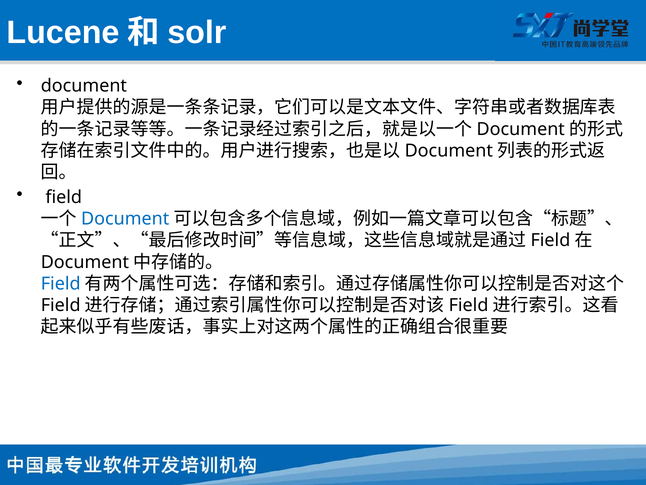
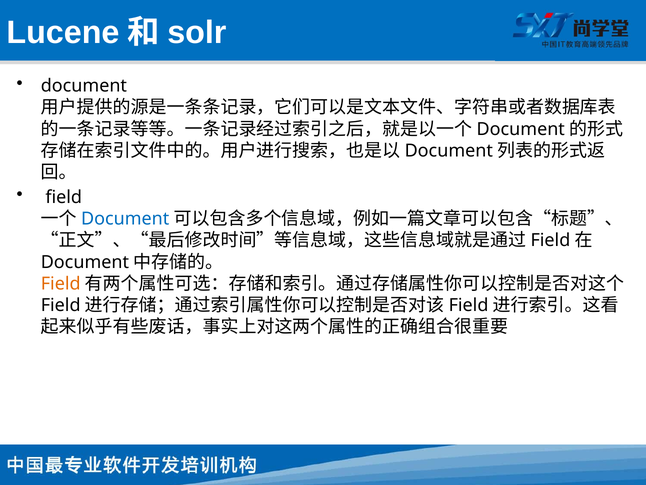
Field at (61, 283) colour: blue -> orange
